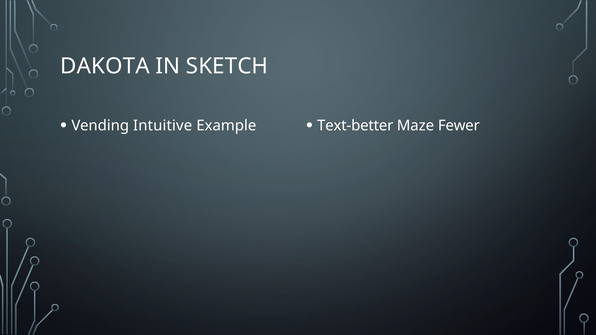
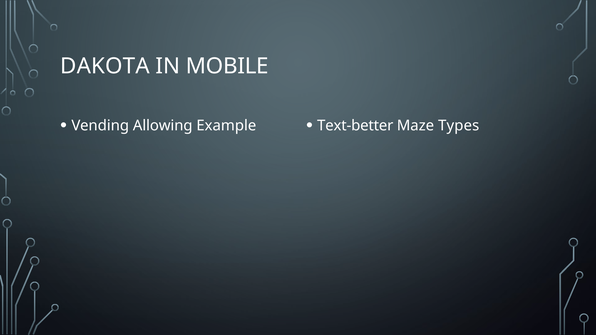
SKETCH: SKETCH -> MOBILE
Intuitive: Intuitive -> Allowing
Fewer: Fewer -> Types
